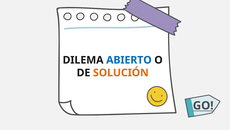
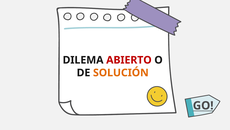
ABIERTO colour: blue -> red
